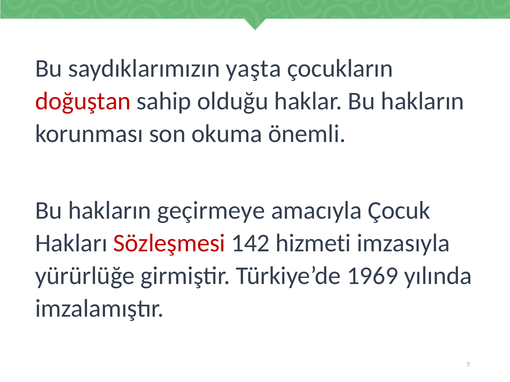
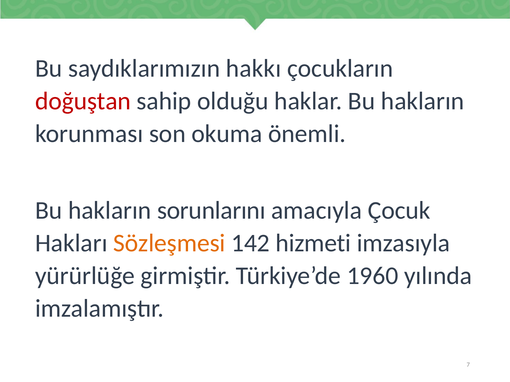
yaşta: yaşta -> hakkı
geçirmeye: geçirmeye -> sorunlarını
Sözleşmesi colour: red -> orange
1969: 1969 -> 1960
